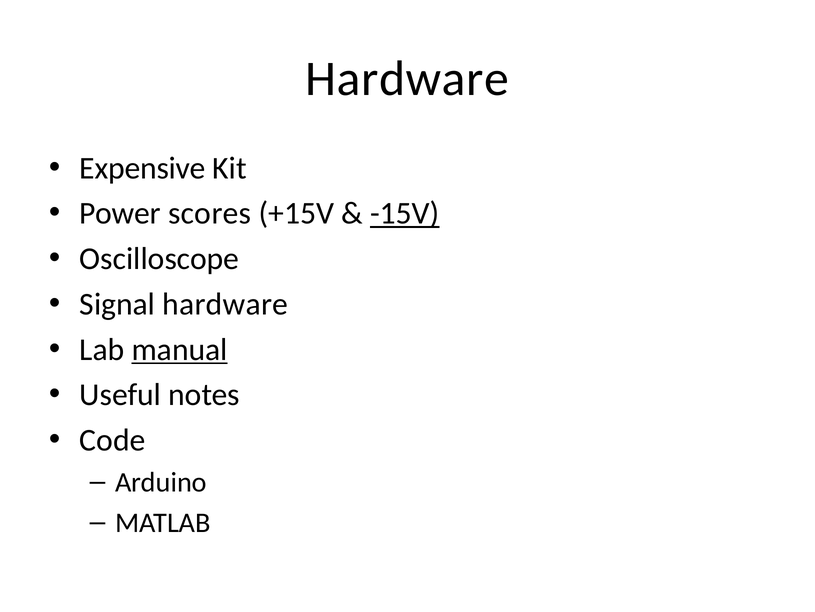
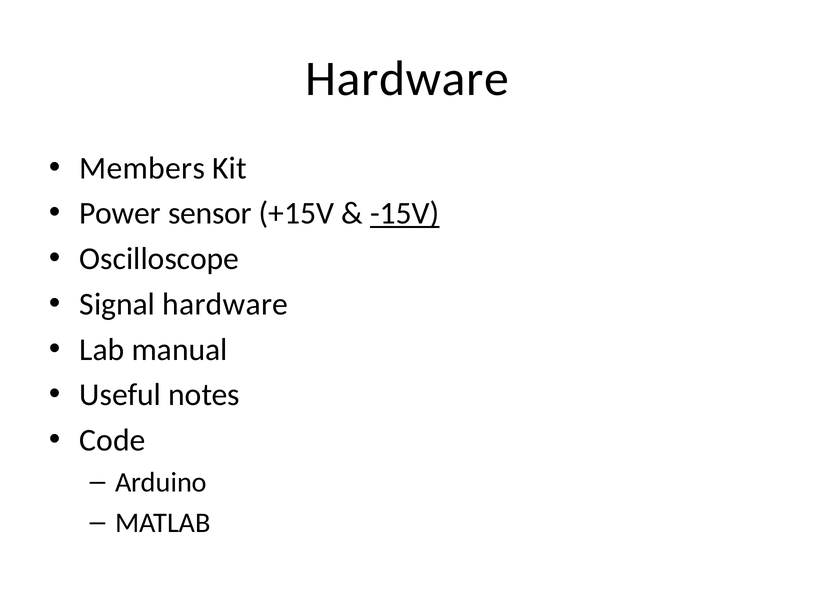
Expensive: Expensive -> Members
scores: scores -> sensor
manual underline: present -> none
